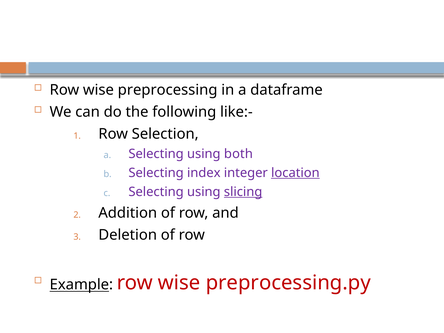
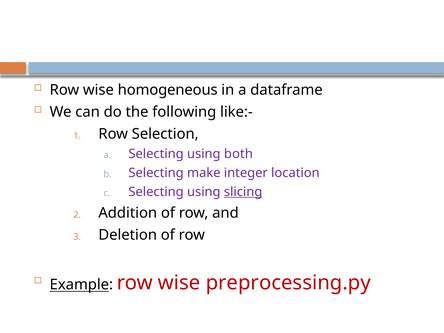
preprocessing: preprocessing -> homogeneous
index: index -> make
location underline: present -> none
